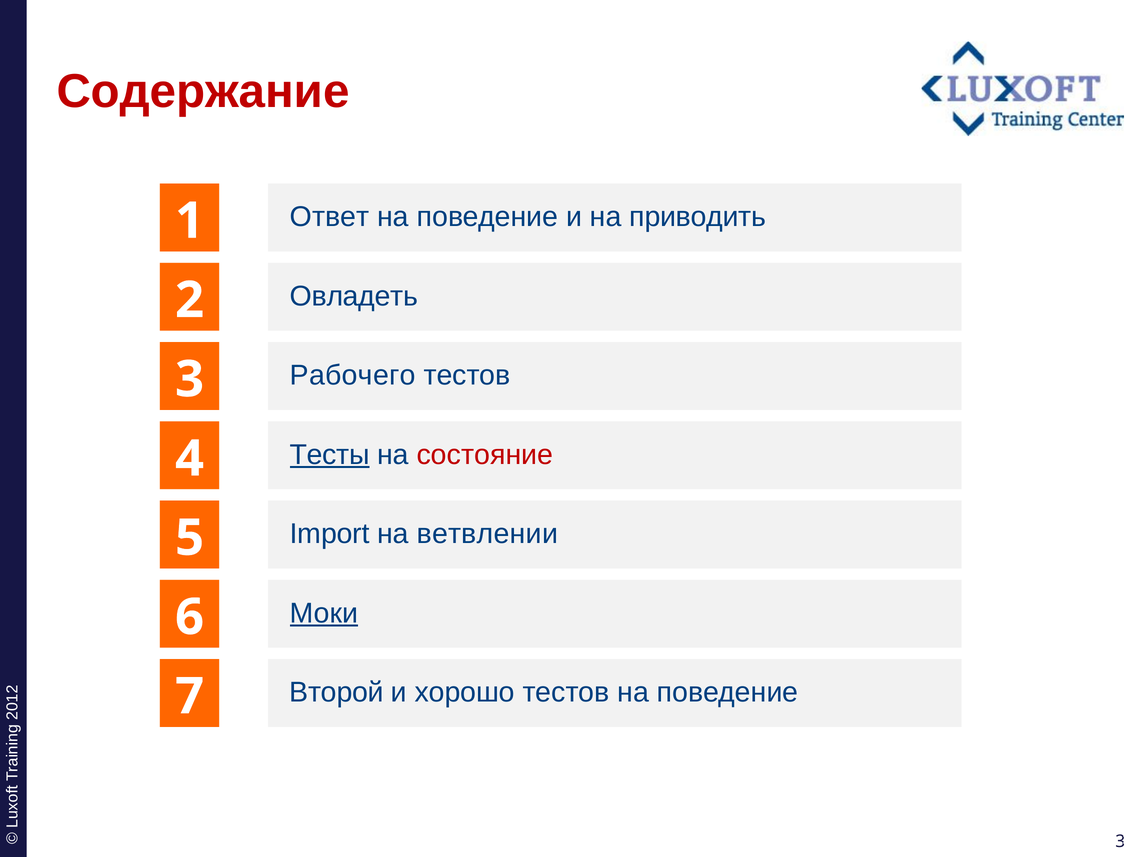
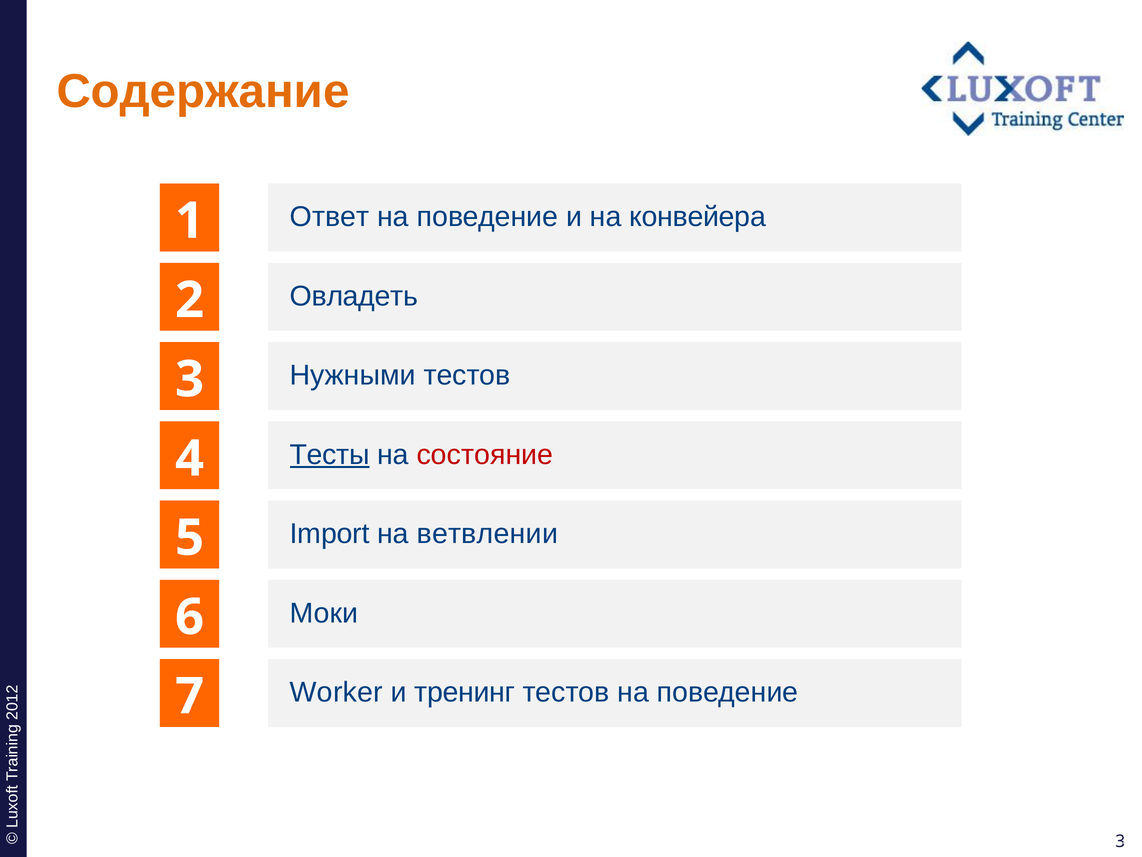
Содержание colour: red -> orange
приводить: приводить -> конвейера
Рабочего: Рабочего -> Нужными
Моки underline: present -> none
Второй: Второй -> Worker
хорошо: хорошо -> тренинг
